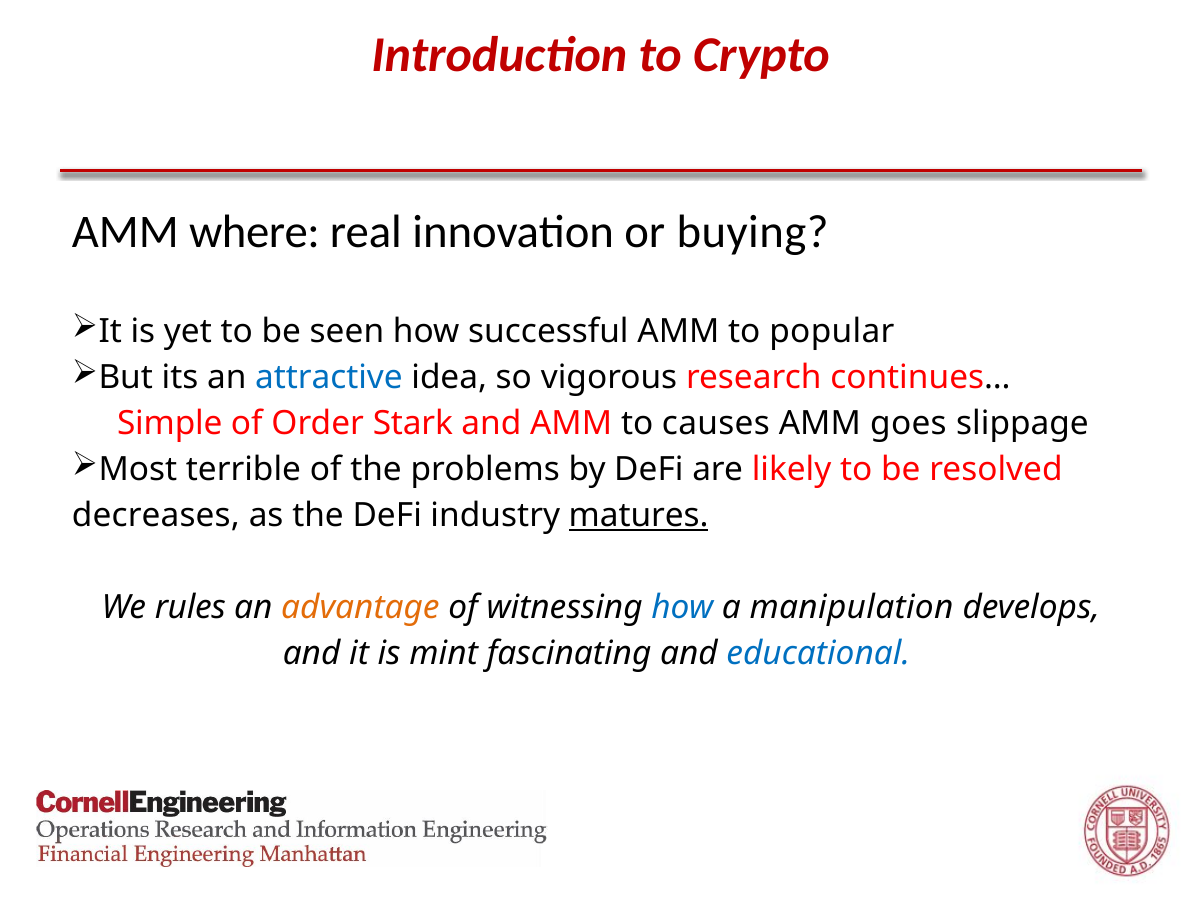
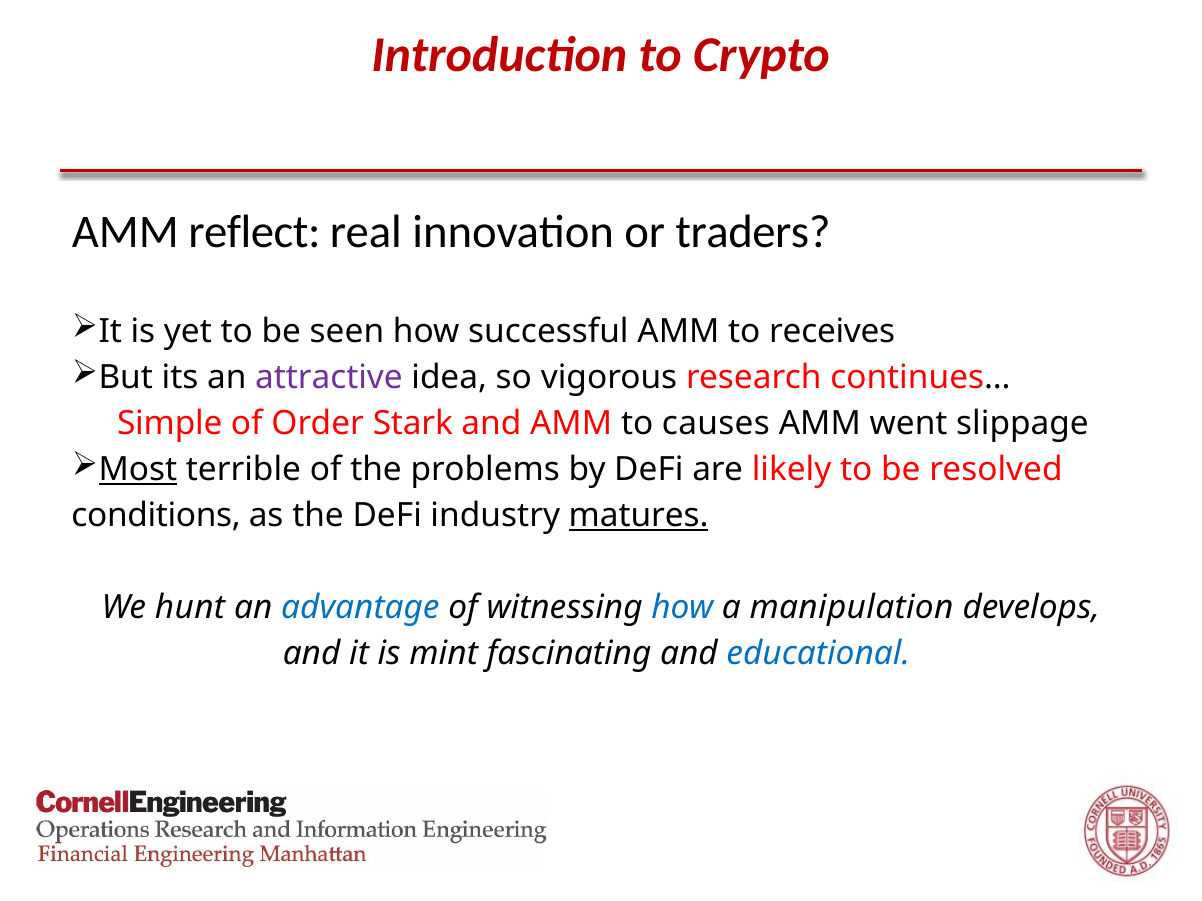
where: where -> reflect
buying: buying -> traders
popular: popular -> receives
attractive colour: blue -> purple
goes: goes -> went
Most underline: none -> present
decreases: decreases -> conditions
rules: rules -> hunt
advantage colour: orange -> blue
